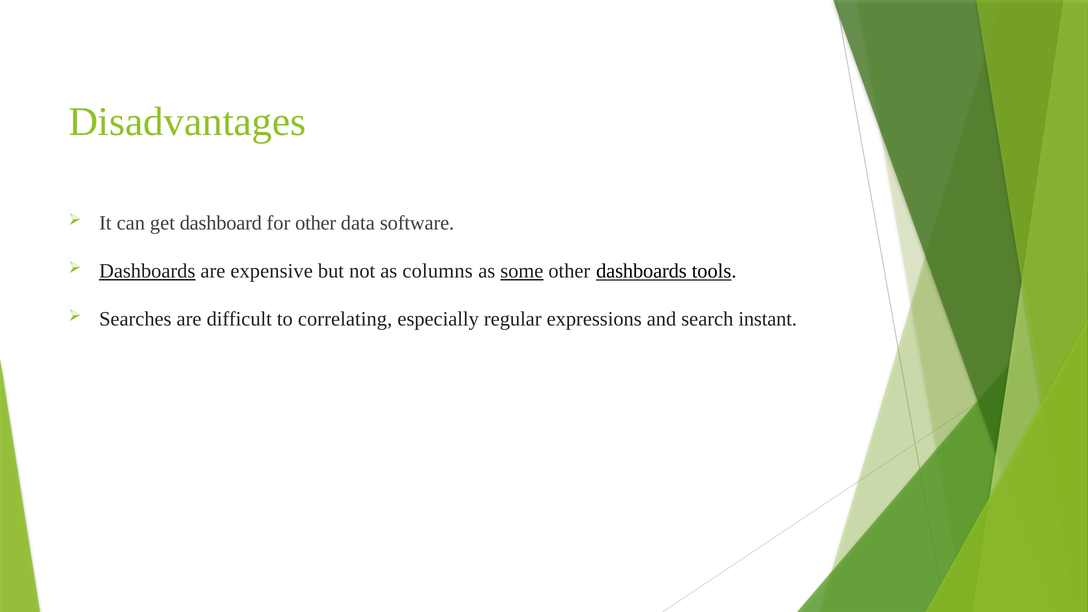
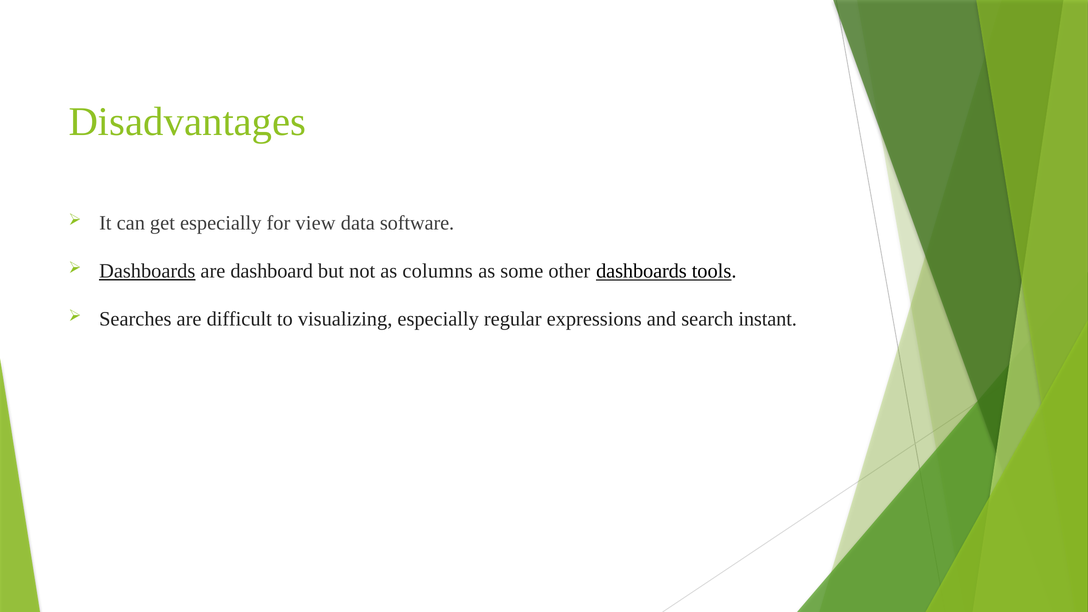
get dashboard: dashboard -> especially
for other: other -> view
expensive: expensive -> dashboard
some underline: present -> none
correlating: correlating -> visualizing
